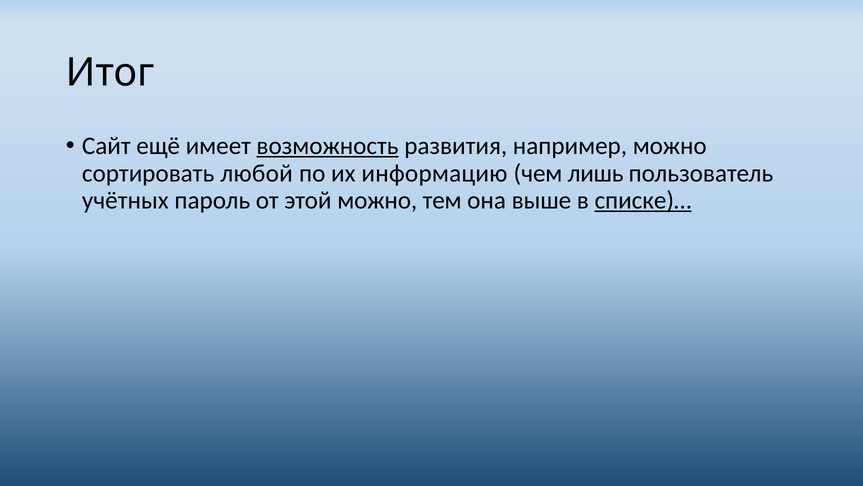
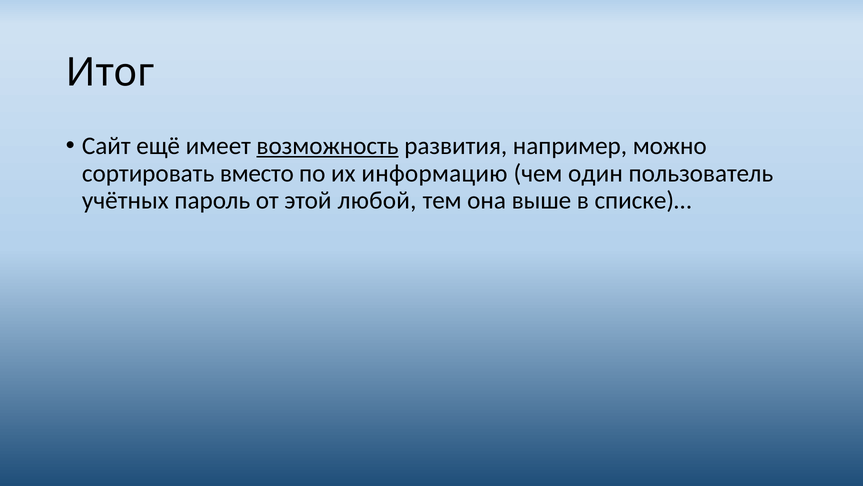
любой: любой -> вместо
лишь: лишь -> один
этой можно: можно -> любой
списке)… underline: present -> none
